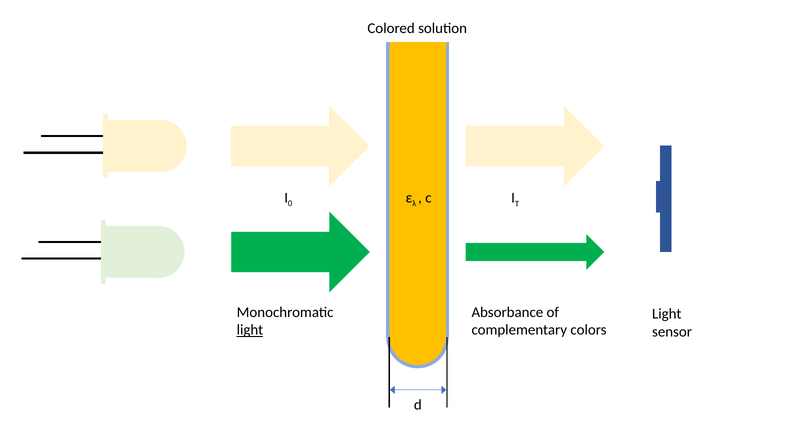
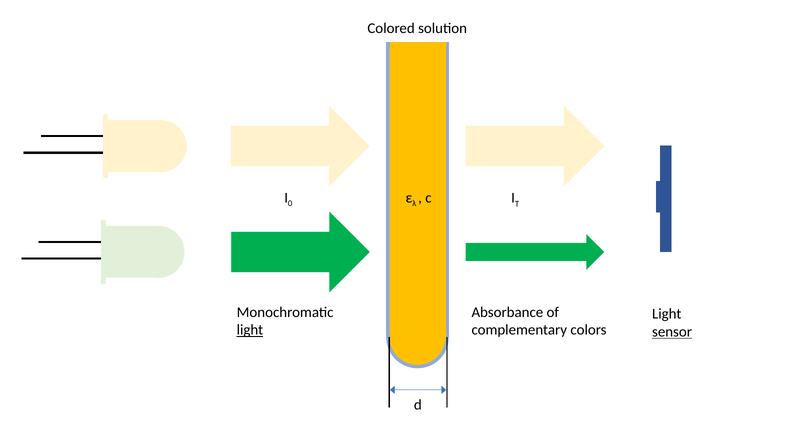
sensor underline: none -> present
